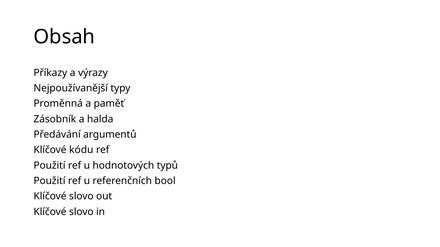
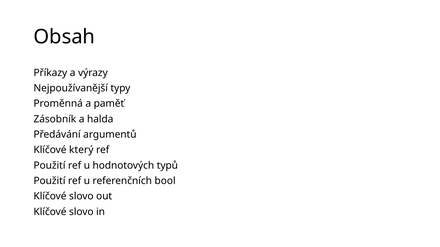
kódu: kódu -> který
